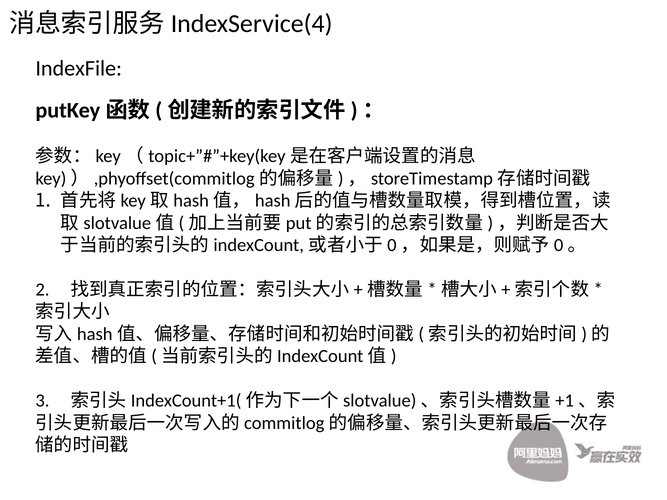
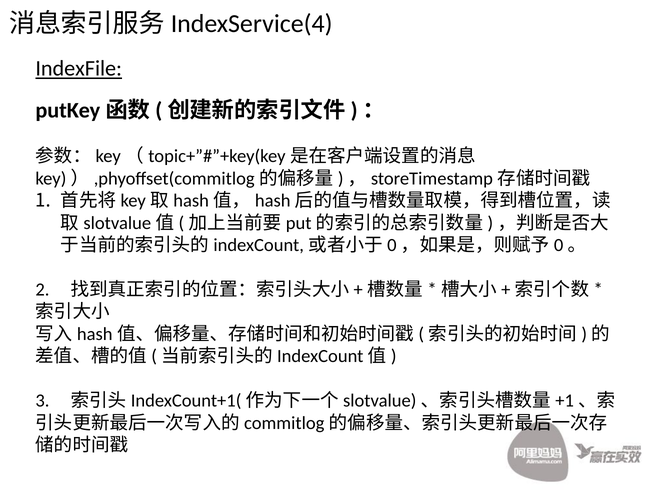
IndexFile underline: none -> present
